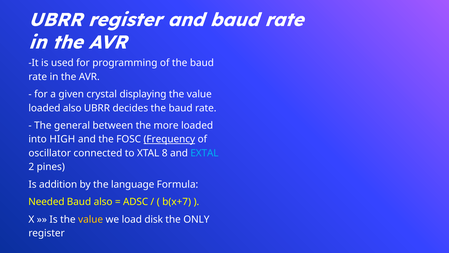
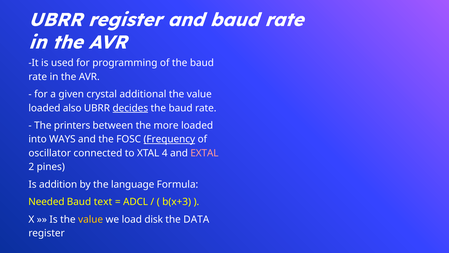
displaying: displaying -> additional
decides underline: none -> present
general: general -> printers
HIGH: HIGH -> WAYS
8: 8 -> 4
EXTAL colour: light blue -> pink
Baud also: also -> text
ADSC: ADSC -> ADCL
b(x+7: b(x+7 -> b(x+3
ONLY: ONLY -> DATA
